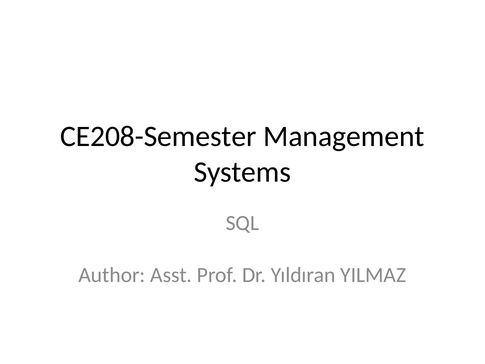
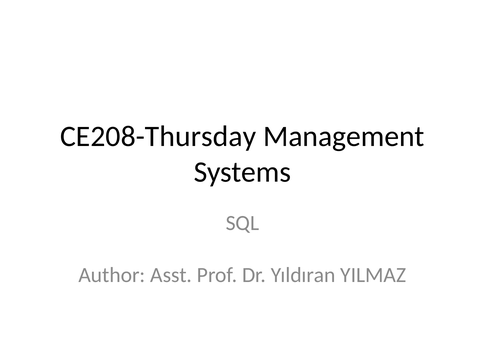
CE208-Semester: CE208-Semester -> CE208-Thursday
